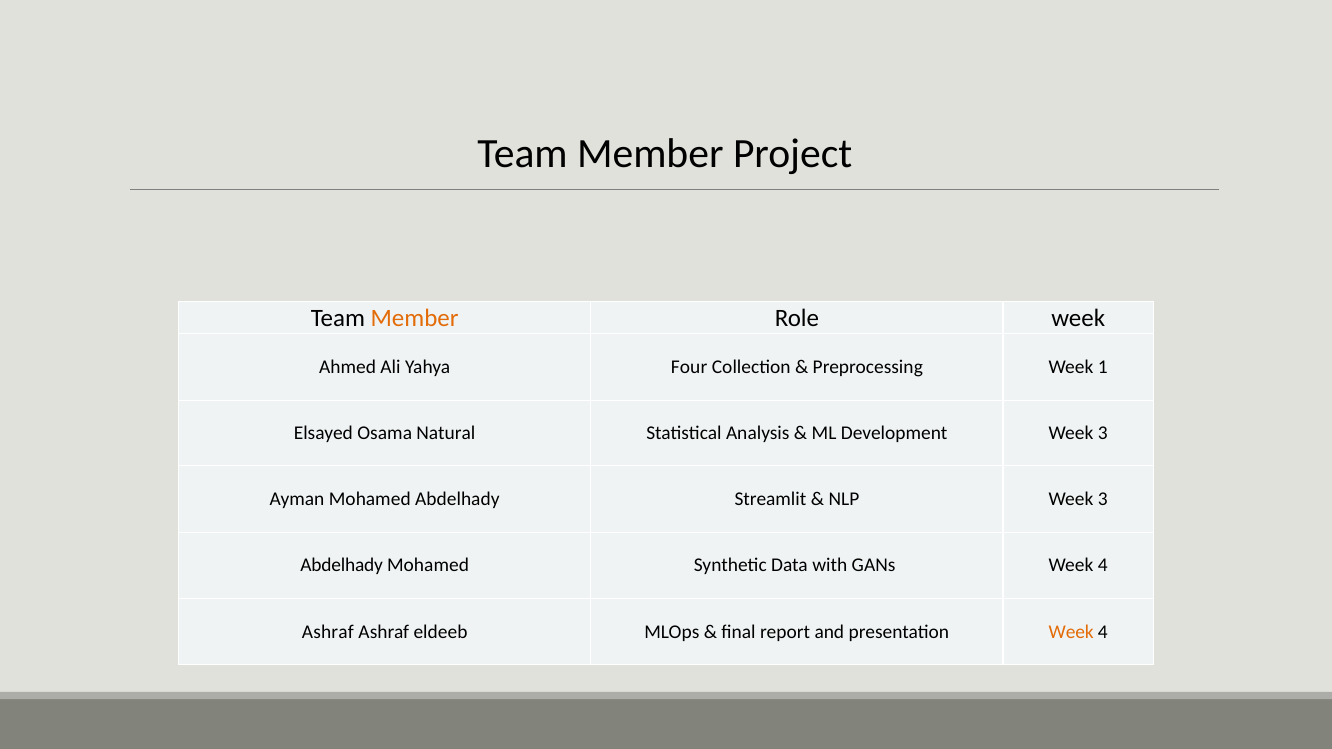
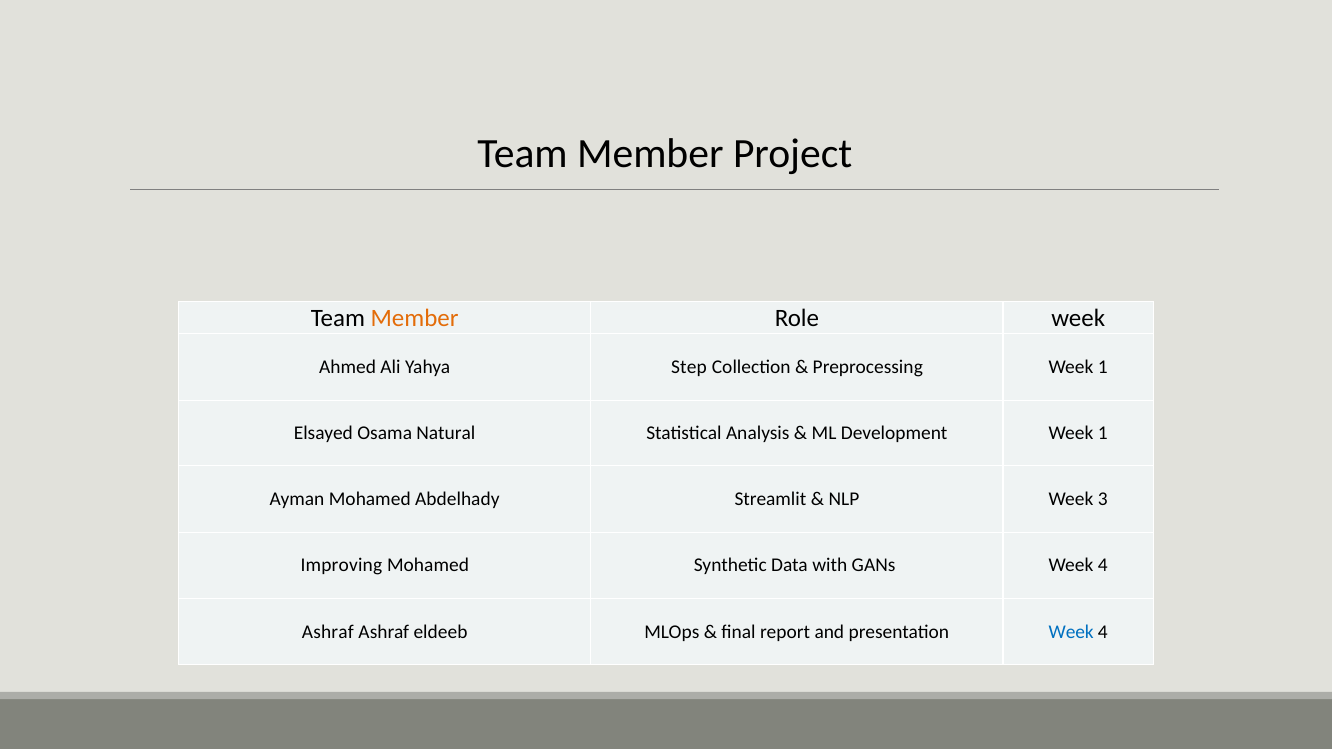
Four: Four -> Step
Development Week 3: 3 -> 1
Abdelhady at (342, 566): Abdelhady -> Improving
Week at (1071, 632) colour: orange -> blue
